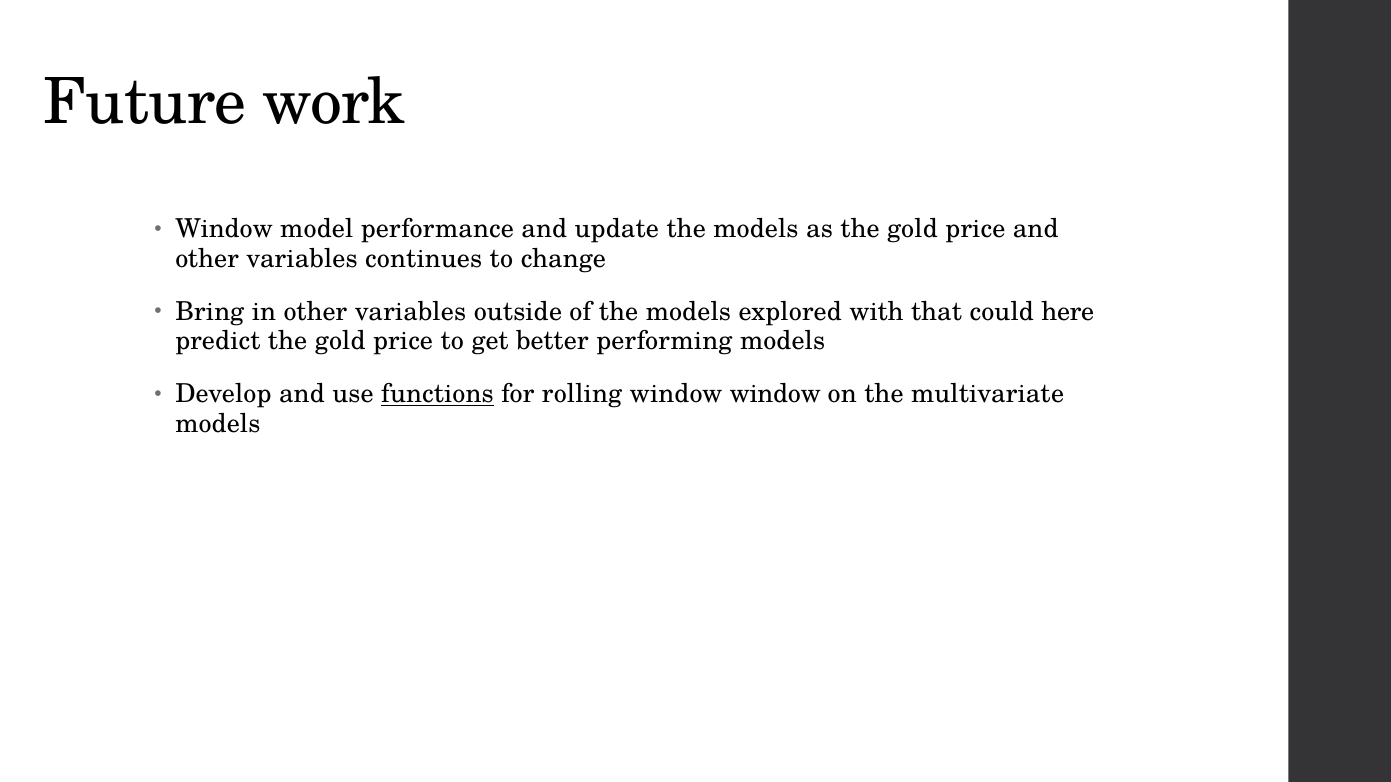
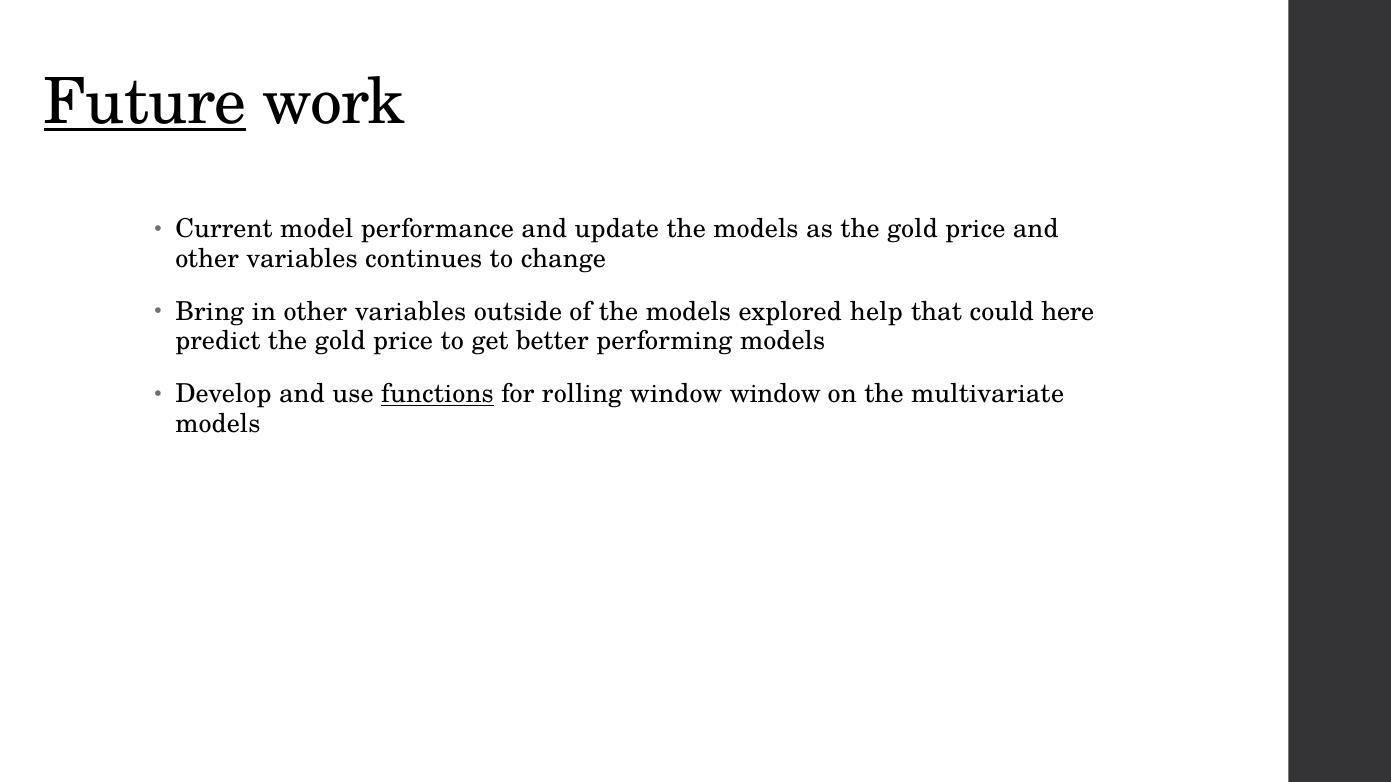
Future underline: none -> present
Window at (224, 229): Window -> Current
with: with -> help
